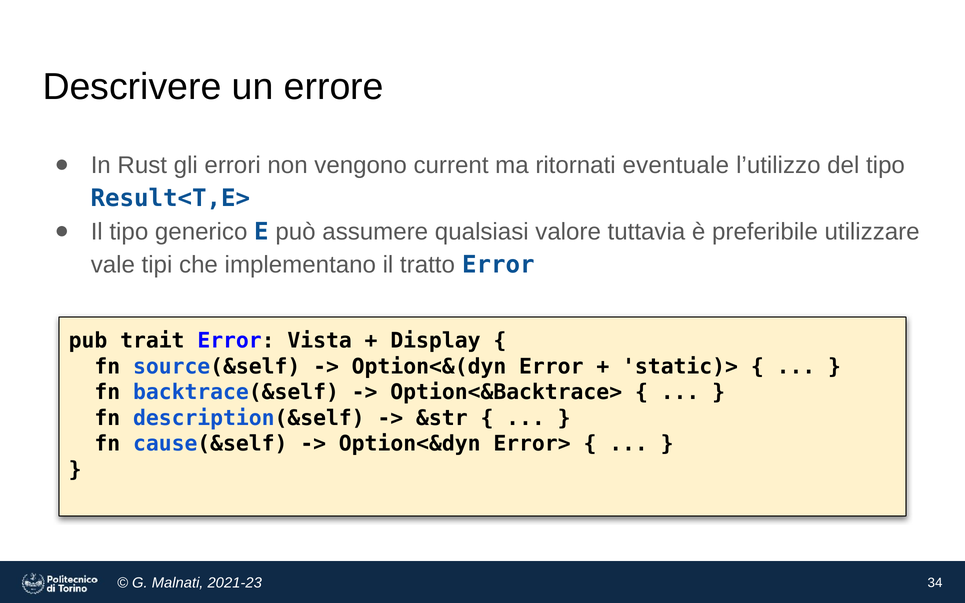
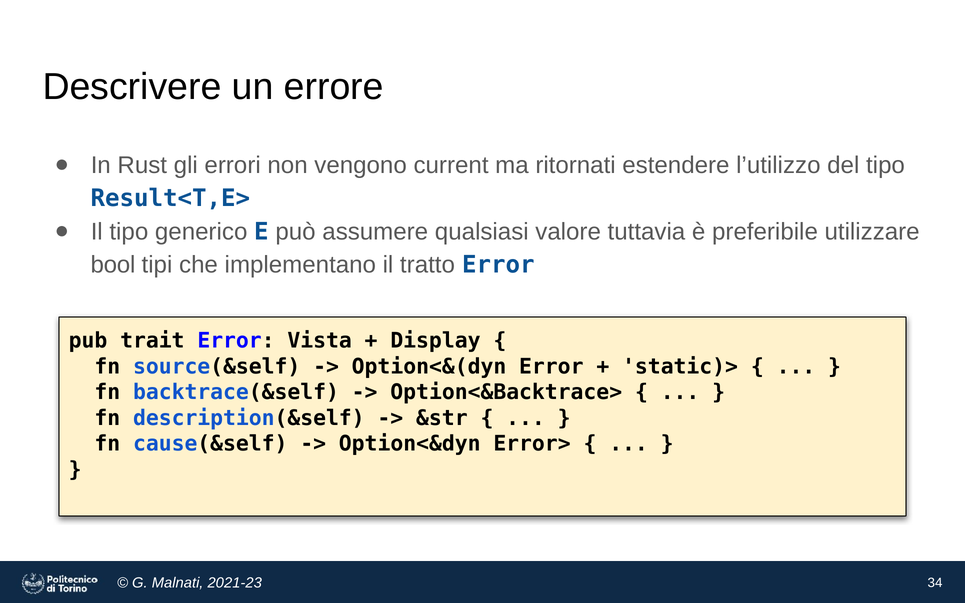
eventuale: eventuale -> estendere
vale: vale -> bool
